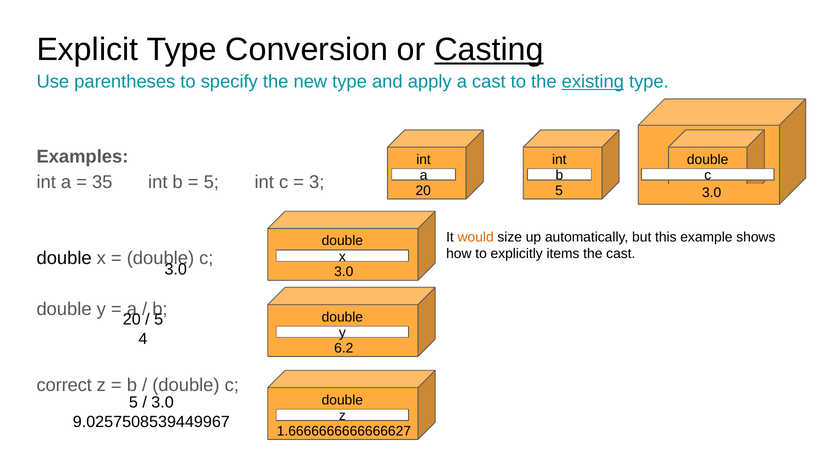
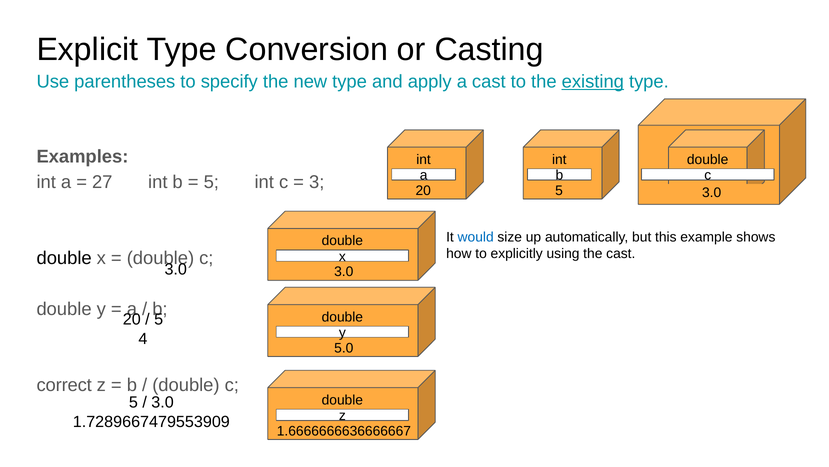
Casting underline: present -> none
35: 35 -> 27
would colour: orange -> blue
items: items -> using
6.2: 6.2 -> 5.0
9.0257508539449967: 9.0257508539449967 -> 1.7289667479553909
1.6666666666666627: 1.6666666666666627 -> 1.6666666636666667
